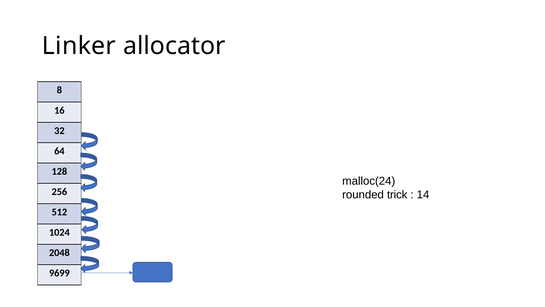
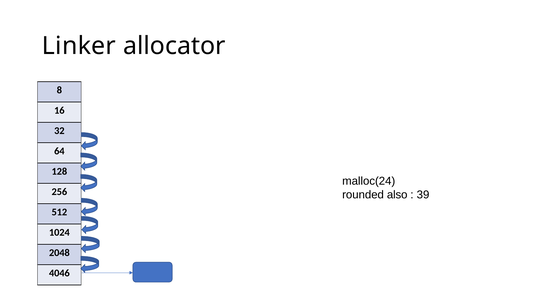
trick: trick -> also
14: 14 -> 39
9699: 9699 -> 4046
